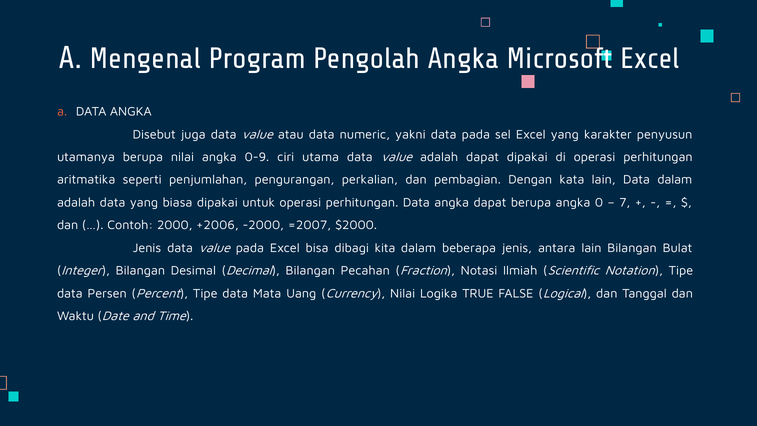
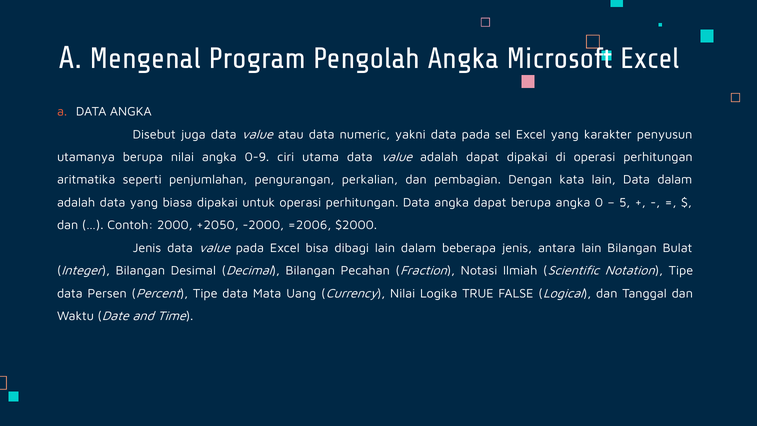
7: 7 -> 5
+2006: +2006 -> +2050
=2007: =2007 -> =2006
dibagi kita: kita -> lain
